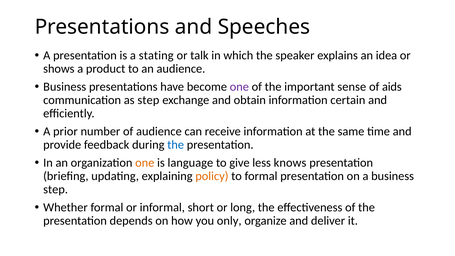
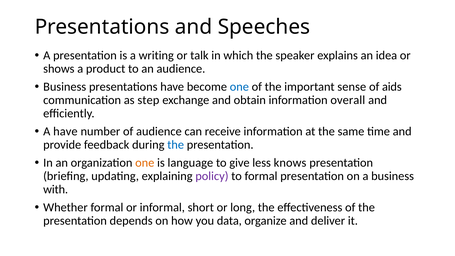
stating: stating -> writing
one at (239, 87) colour: purple -> blue
certain: certain -> overall
A prior: prior -> have
policy colour: orange -> purple
step at (56, 189): step -> with
only: only -> data
